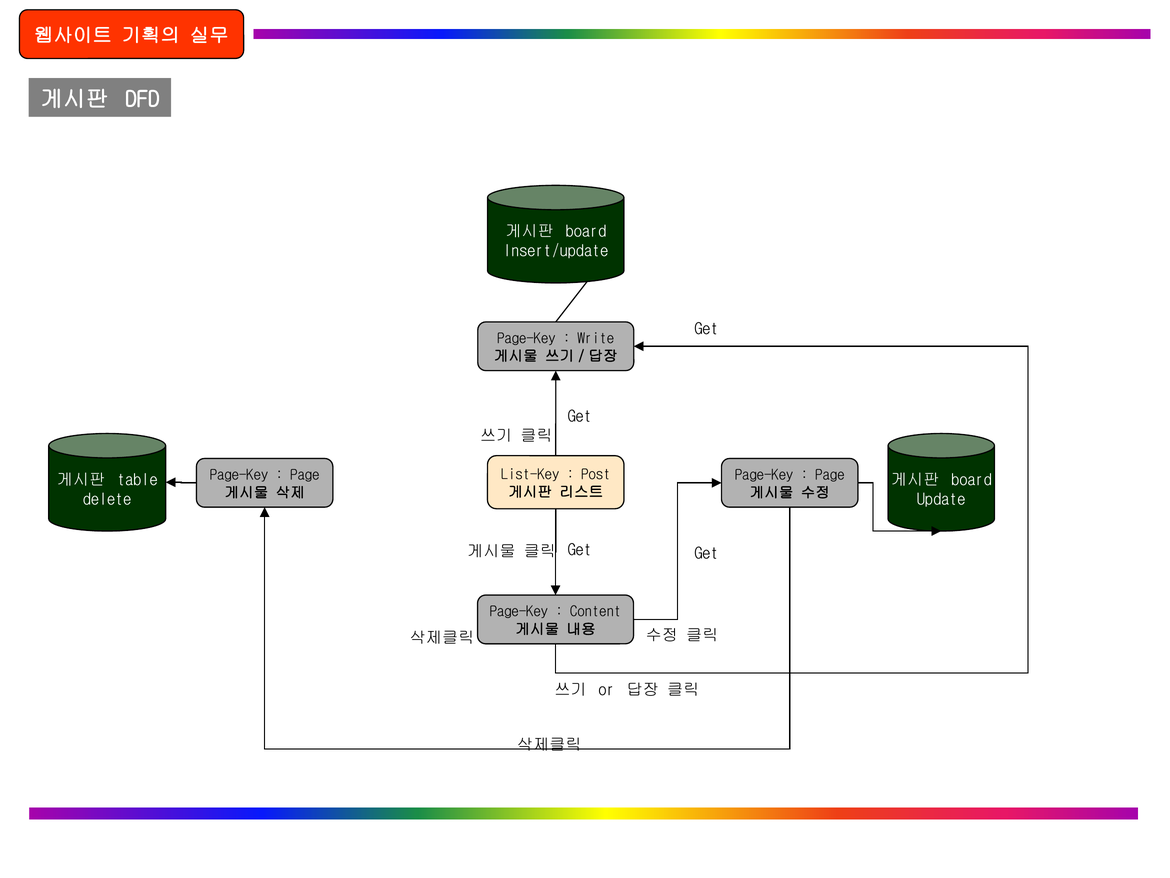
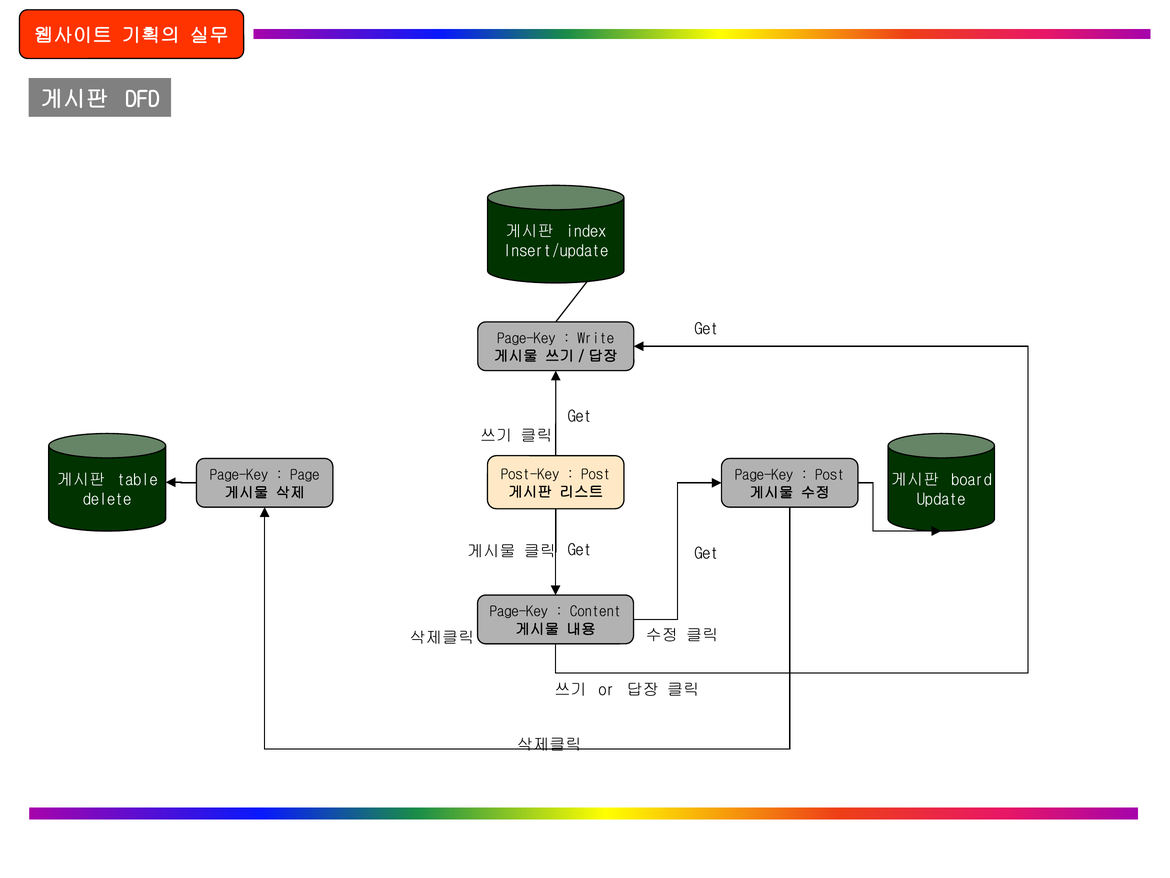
board at (586, 231): board -> index
List-Key: List-Key -> Post-Key
Page at (830, 475): Page -> Post
